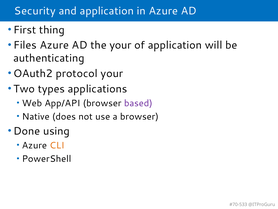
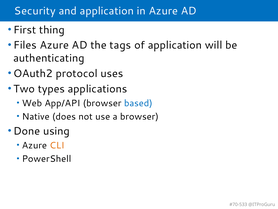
the your: your -> tags
protocol your: your -> uses
based colour: purple -> blue
